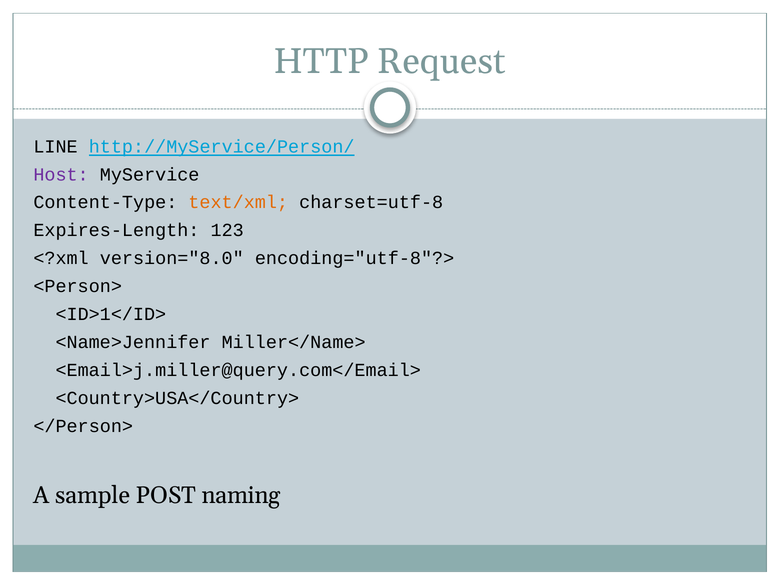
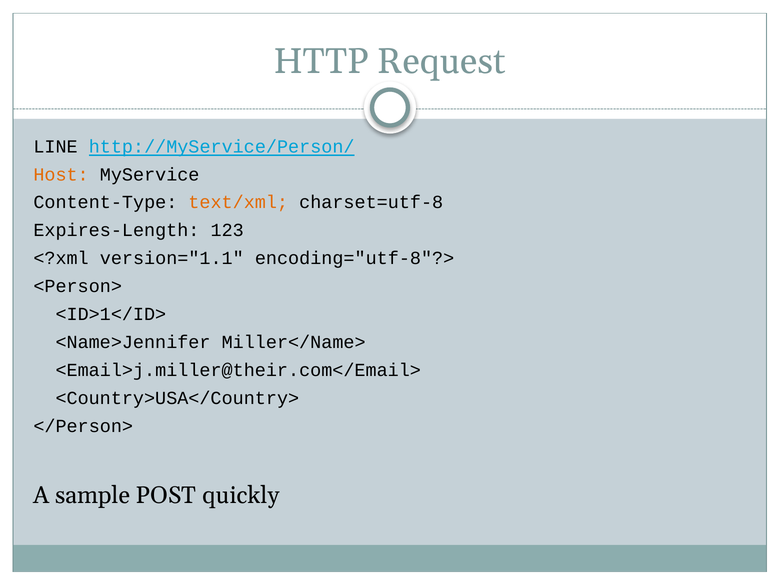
Host colour: purple -> orange
version="8.0: version="8.0 -> version="1.1
<Email>j.miller@query.com</Email>: <Email>j.miller@query.com</Email> -> <Email>j.miller@their.com</Email>
naming: naming -> quickly
